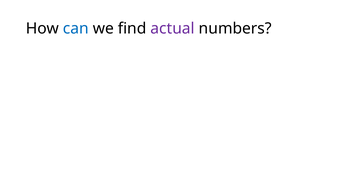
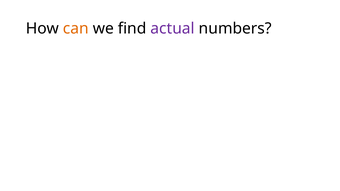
can colour: blue -> orange
